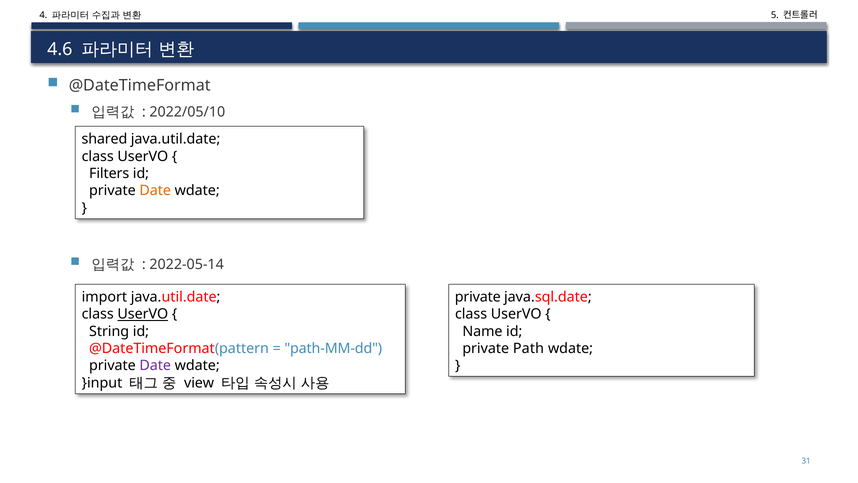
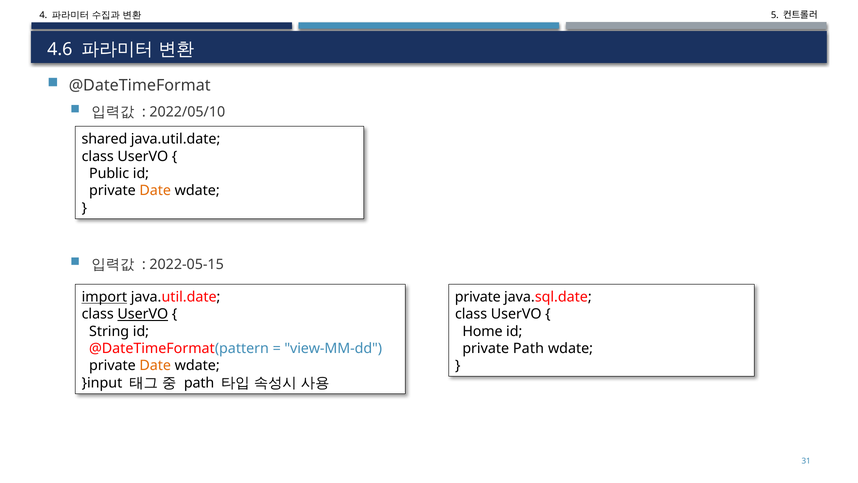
Filters: Filters -> Public
2022-05-14: 2022-05-14 -> 2022-05-15
import underline: none -> present
Name: Name -> Home
path-MM-dd: path-MM-dd -> view-MM-dd
Date at (155, 365) colour: purple -> orange
view at (199, 383): view -> path
